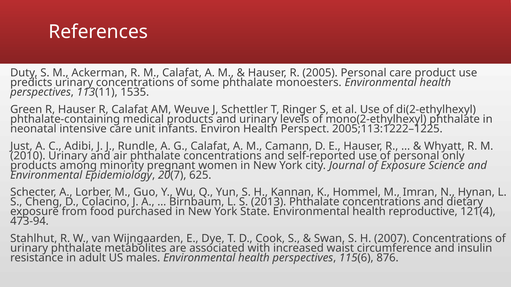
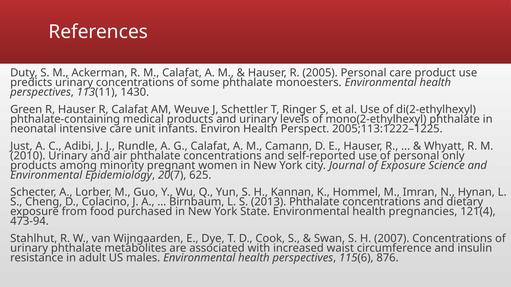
1535: 1535 -> 1430
reproductive: reproductive -> pregnancies
